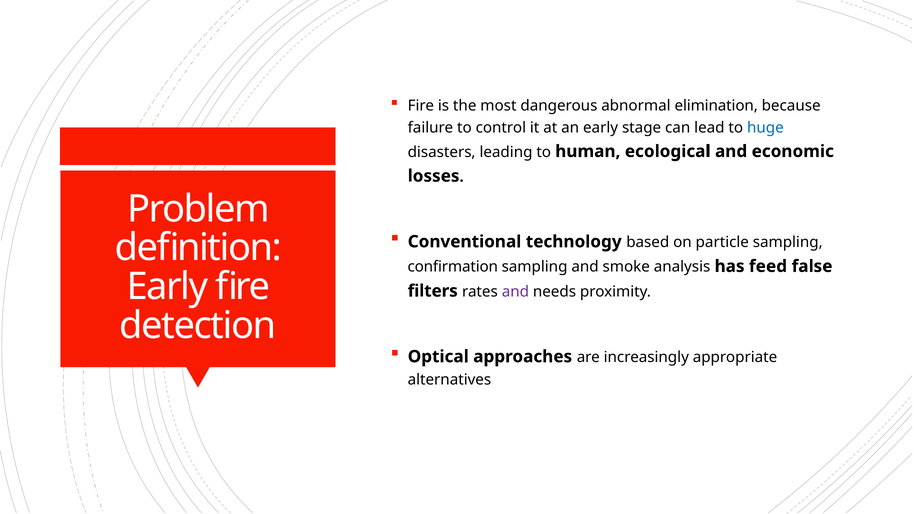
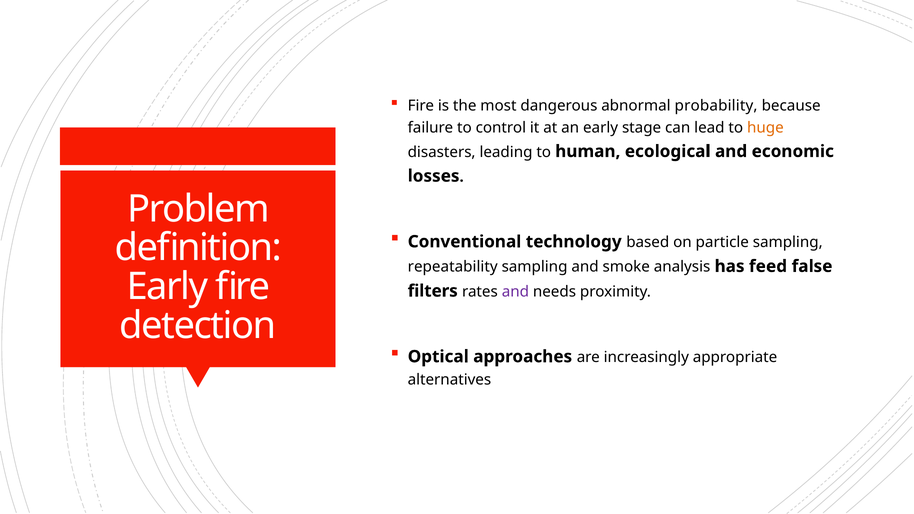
elimination: elimination -> probability
huge colour: blue -> orange
confirmation: confirmation -> repeatability
